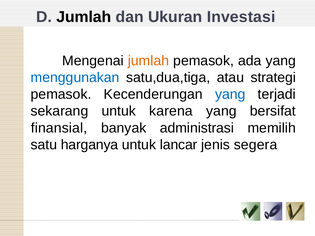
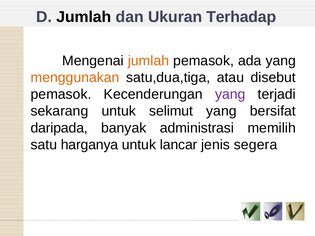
Investasi: Investasi -> Terhadap
menggunakan colour: blue -> orange
strategi: strategi -> disebut
yang at (230, 94) colour: blue -> purple
karena: karena -> selimut
finansial: finansial -> daripada
